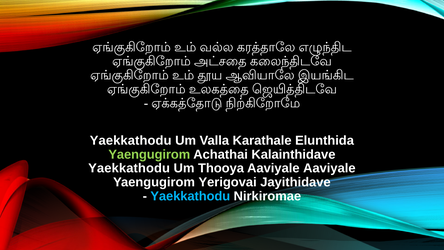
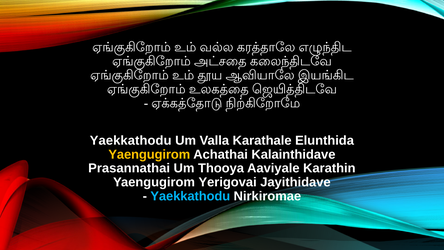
Yaengugirom at (149, 154) colour: light green -> yellow
Yaekkathodu at (129, 168): Yaekkathodu -> Prasannathai
Aaviyale Aaviyale: Aaviyale -> Karathin
